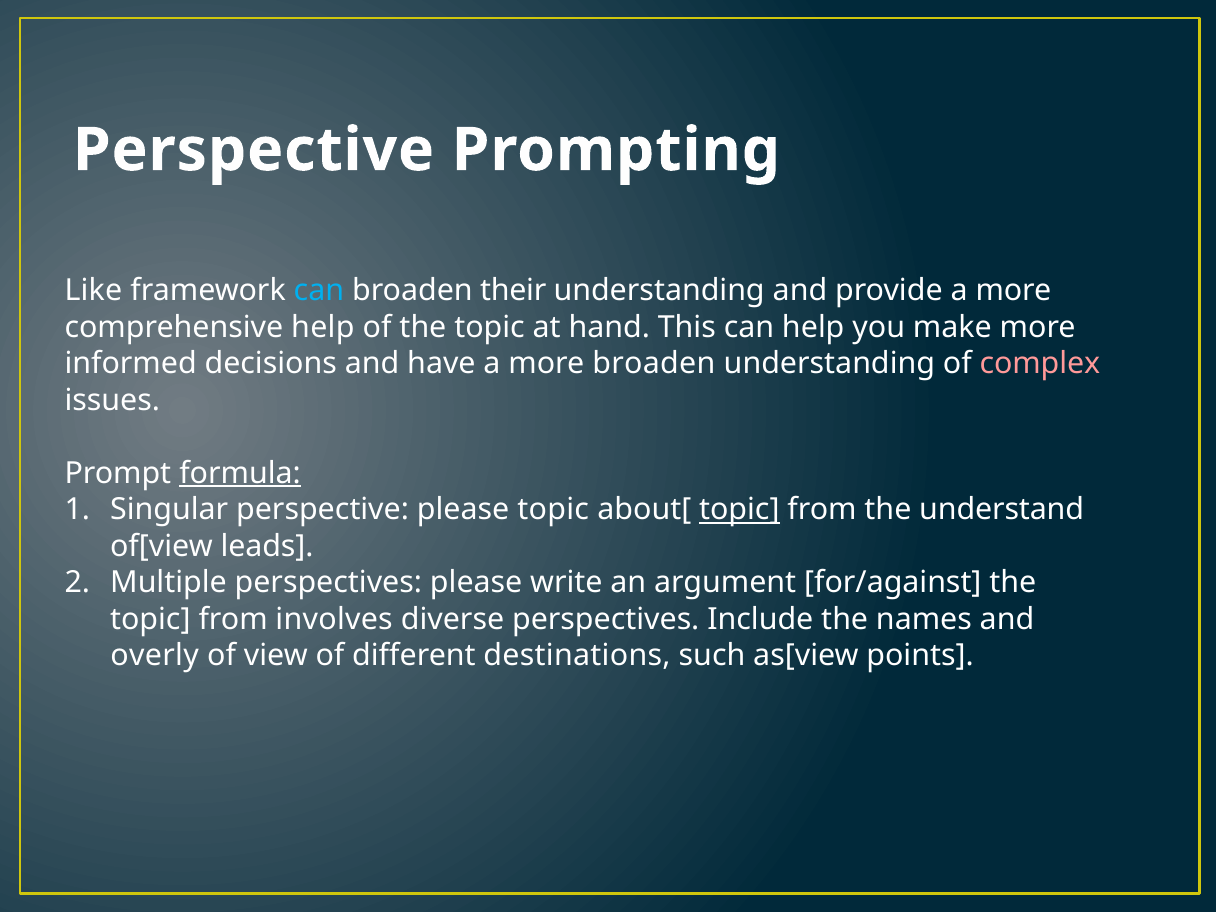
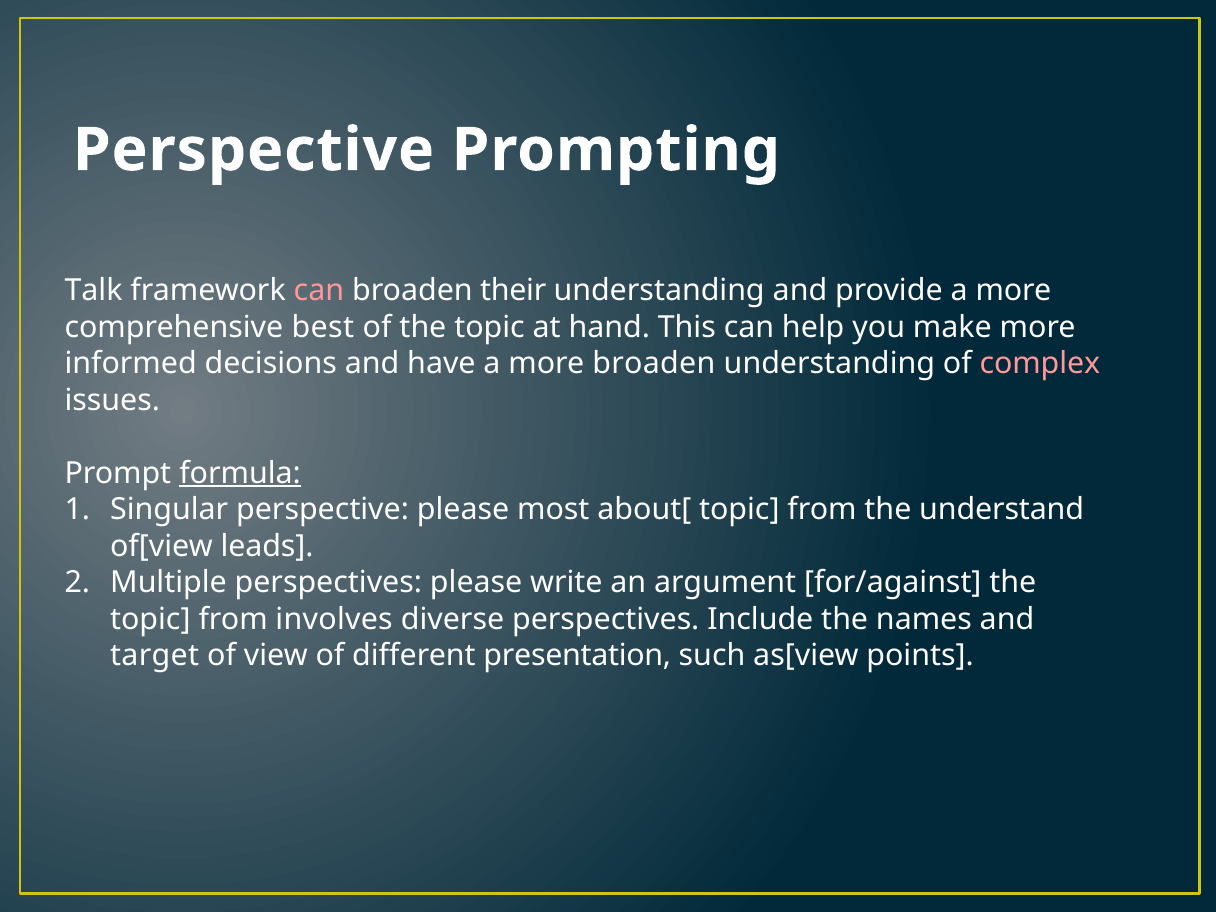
Like: Like -> Talk
can at (319, 291) colour: light blue -> pink
comprehensive help: help -> best
please topic: topic -> most
topic at (739, 510) underline: present -> none
overly: overly -> target
destinations: destinations -> presentation
